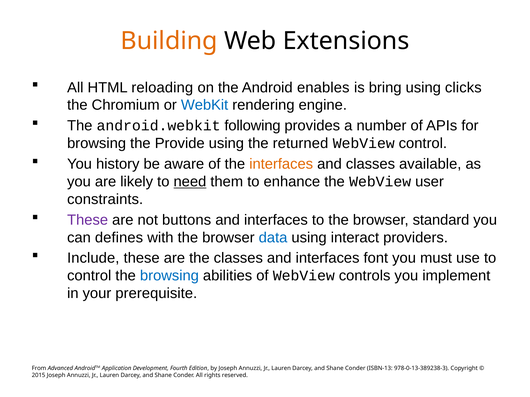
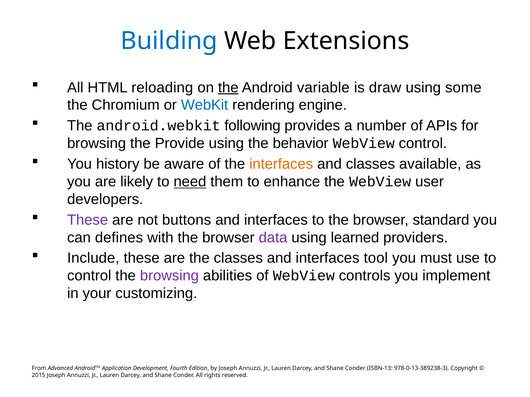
Building colour: orange -> blue
the at (228, 88) underline: none -> present
enables: enables -> variable
bring: bring -> draw
clicks: clicks -> some
returned: returned -> behavior
constraints: constraints -> developers
data colour: blue -> purple
interact: interact -> learned
font: font -> tool
browsing at (169, 276) colour: blue -> purple
prerequisite: prerequisite -> customizing
